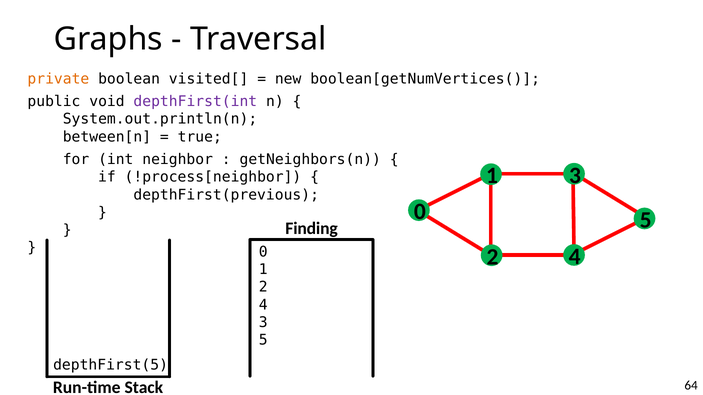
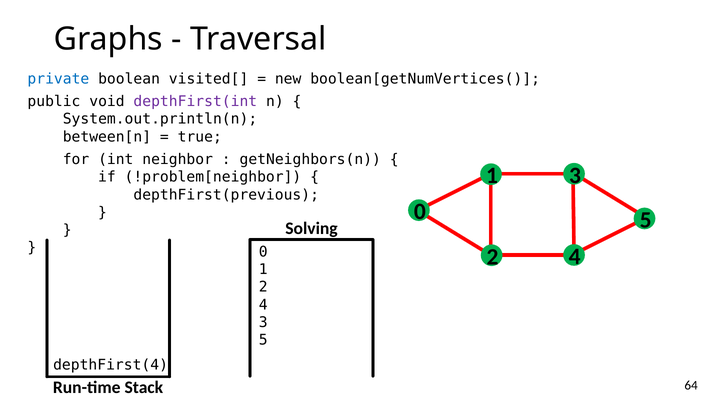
private colour: orange -> blue
!process[neighbor: !process[neighbor -> !problem[neighbor
Finding: Finding -> Solving
depthFirst(5: depthFirst(5 -> depthFirst(4
